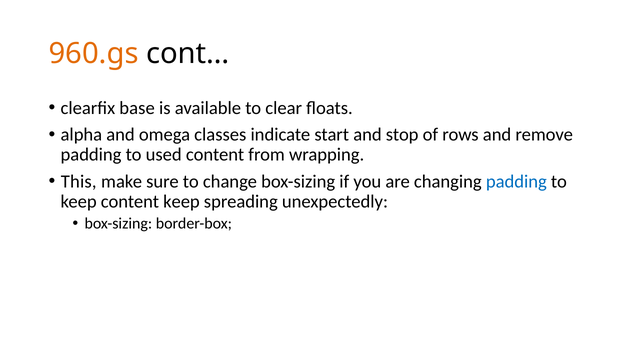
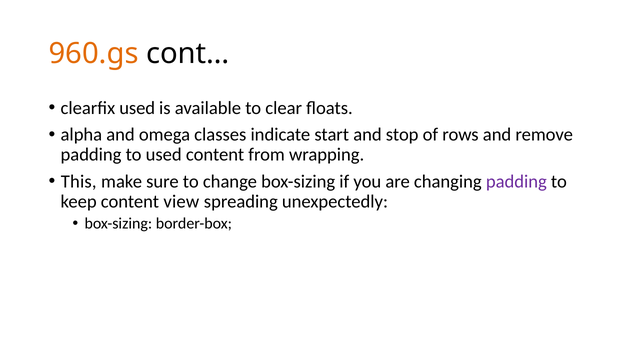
clearfix base: base -> used
padding at (516, 181) colour: blue -> purple
content keep: keep -> view
